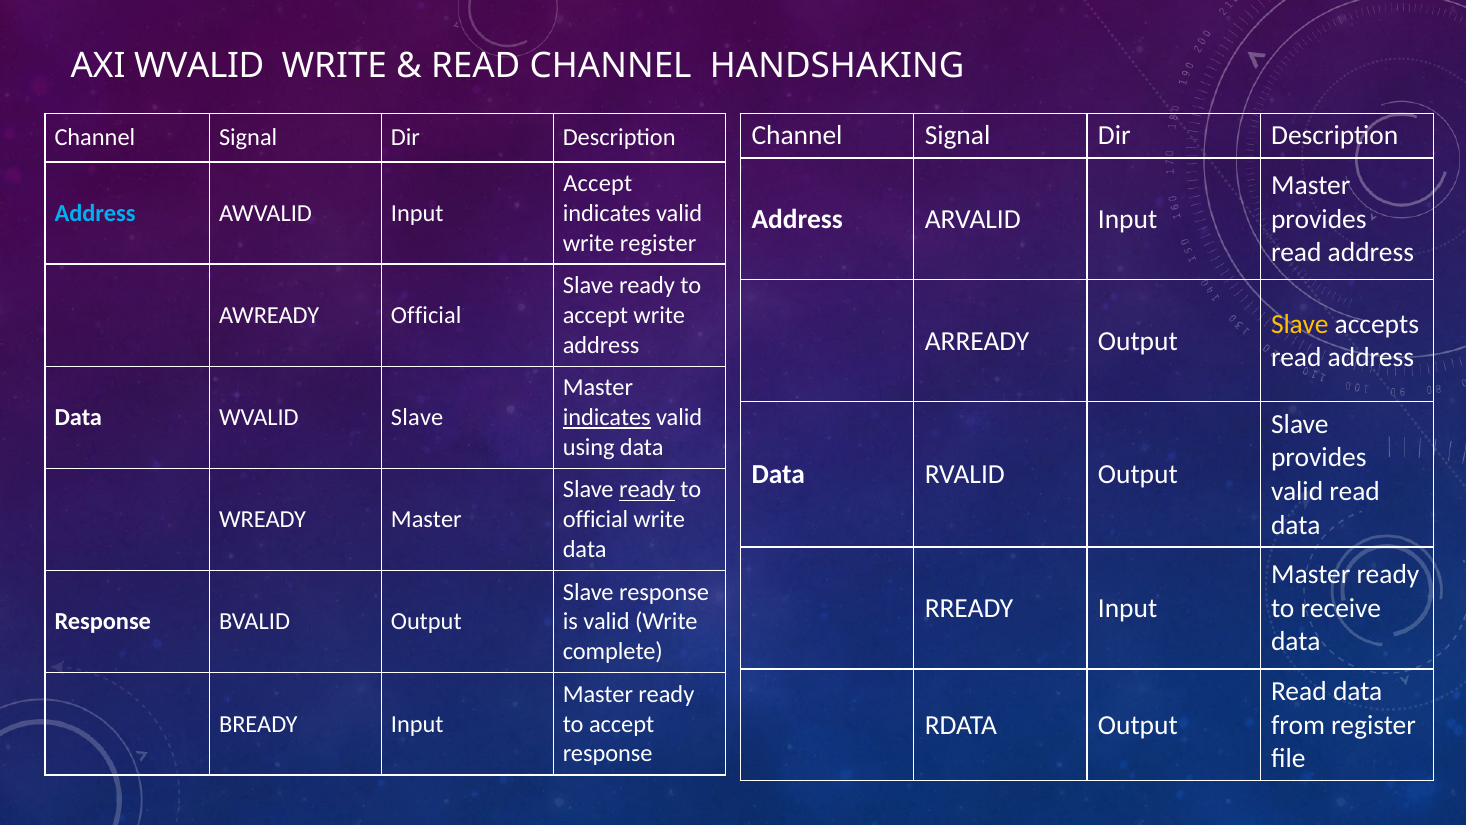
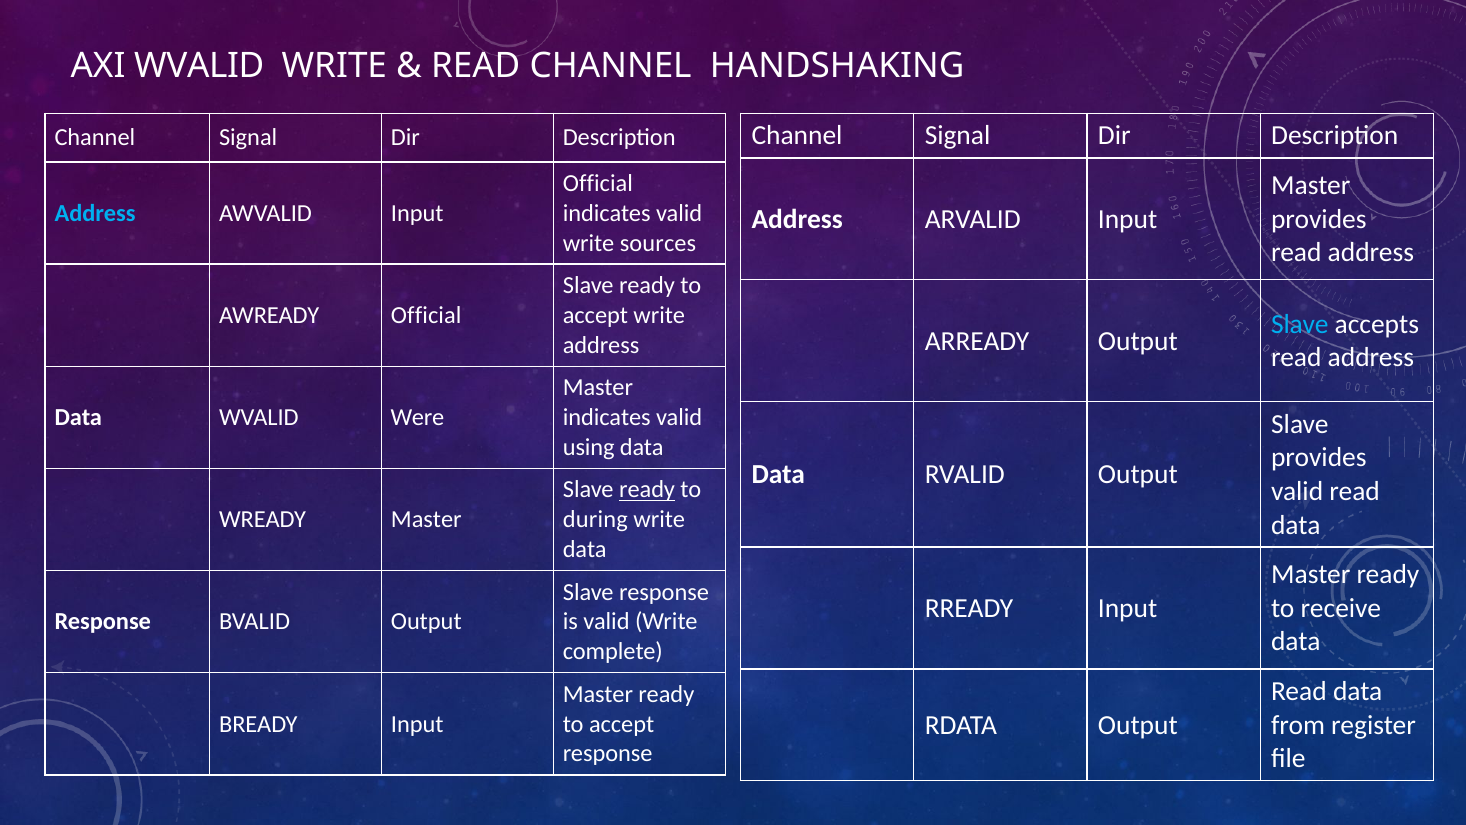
Accept at (598, 183): Accept -> Official
write register: register -> sources
Slave at (1300, 324) colour: yellow -> light blue
WVALID Slave: Slave -> Were
indicates at (607, 417) underline: present -> none
official at (595, 519): official -> during
